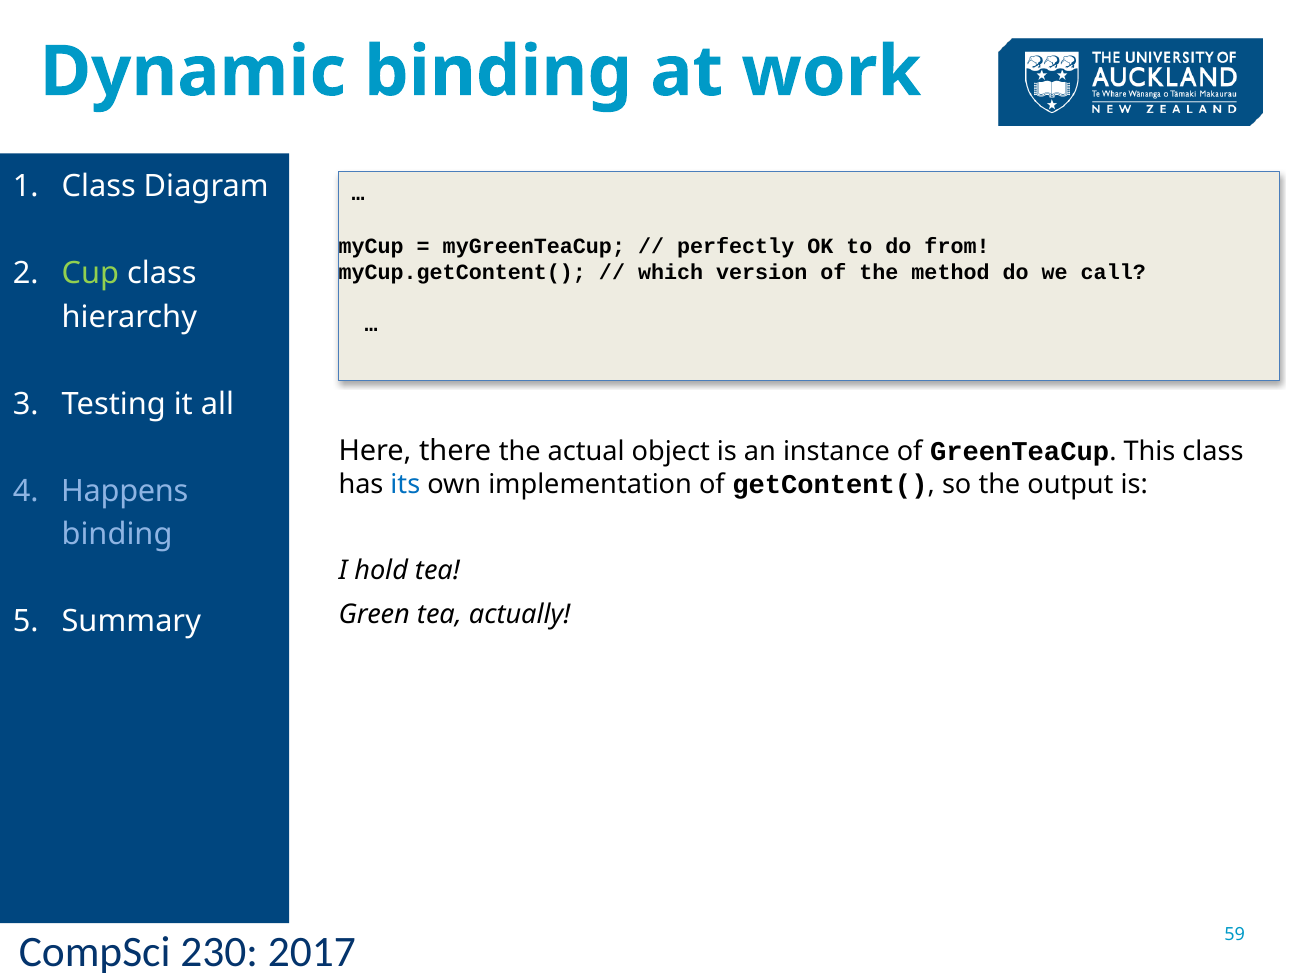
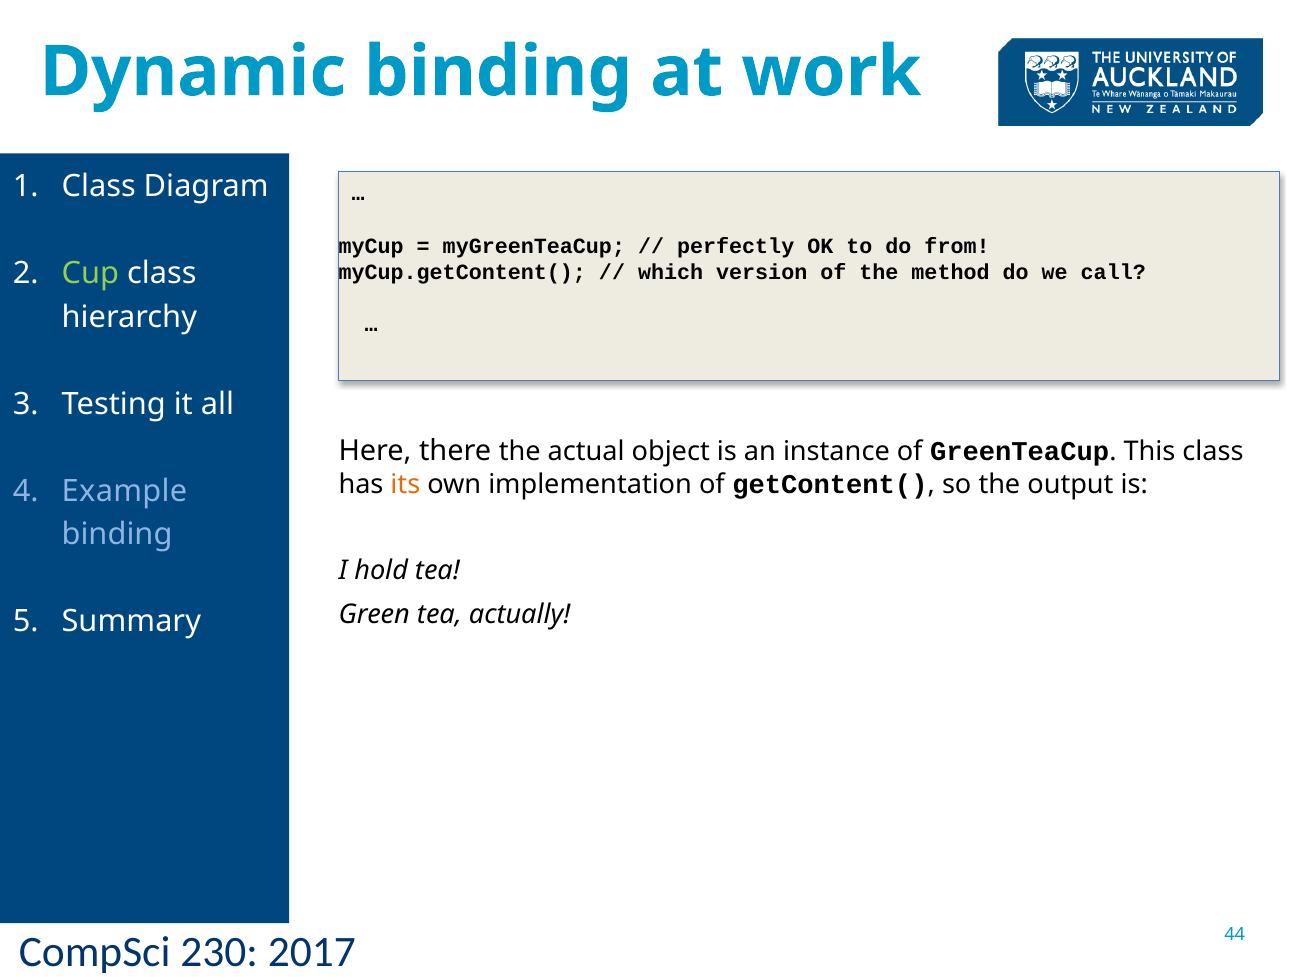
its colour: blue -> orange
Happens: Happens -> Example
59: 59 -> 44
